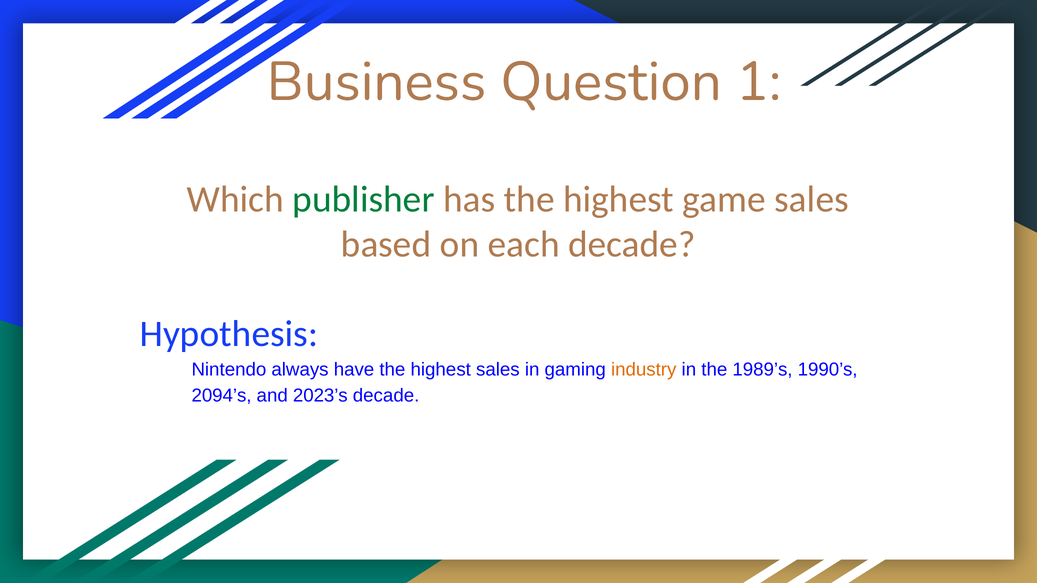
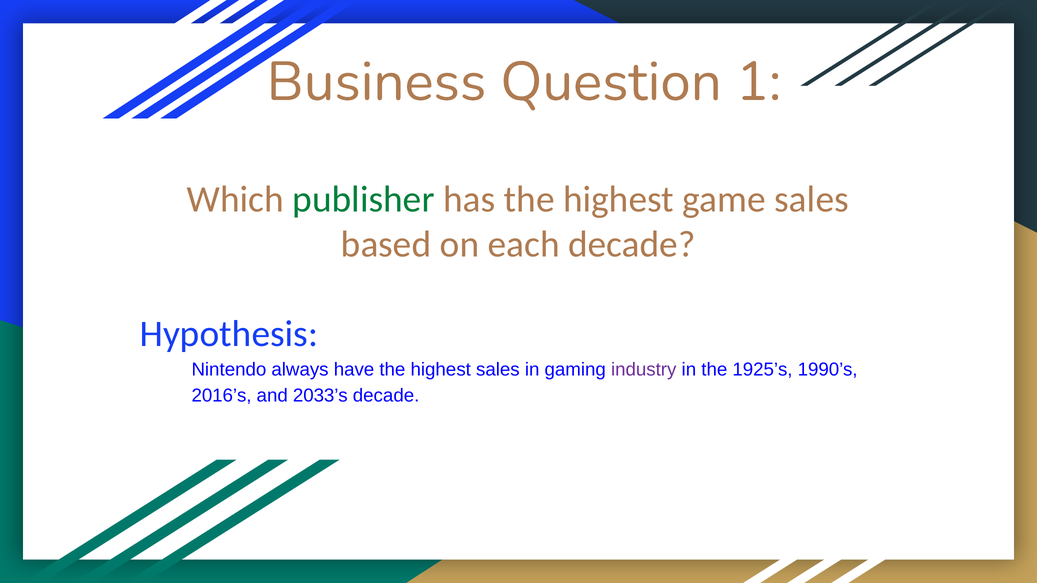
industry colour: orange -> purple
1989’s: 1989’s -> 1925’s
2094’s: 2094’s -> 2016’s
2023’s: 2023’s -> 2033’s
